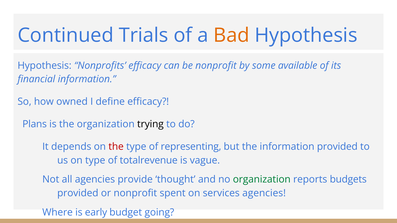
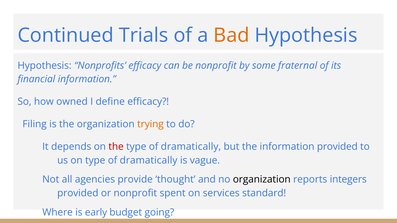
available: available -> fraternal
Plans: Plans -> Filing
trying colour: black -> orange
representing at (191, 147): representing -> dramatically
on type of totalrevenue: totalrevenue -> dramatically
organization at (262, 180) colour: green -> black
budgets: budgets -> integers
services agencies: agencies -> standard
